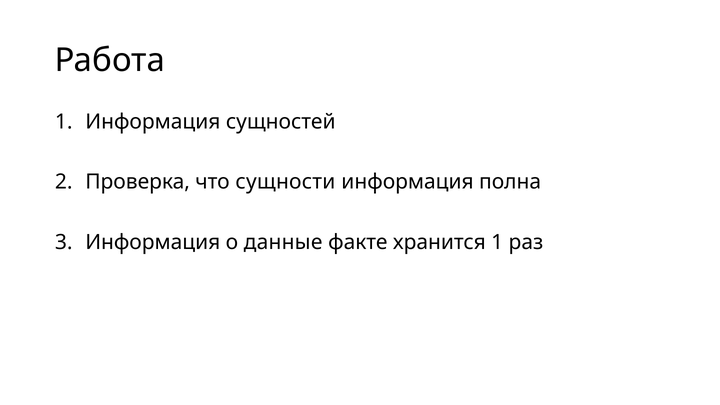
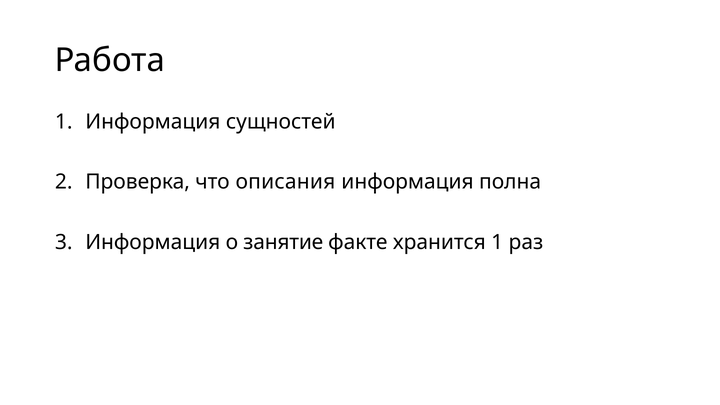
сущности: сущности -> описания
данные: данные -> занятие
